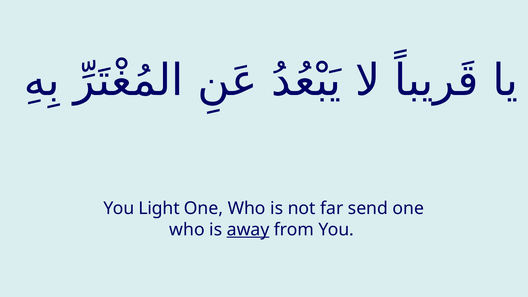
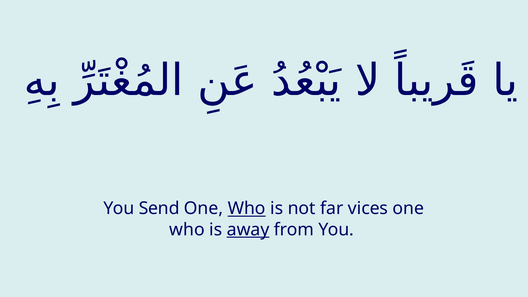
Light: Light -> Send
Who at (247, 208) underline: none -> present
send: send -> vices
